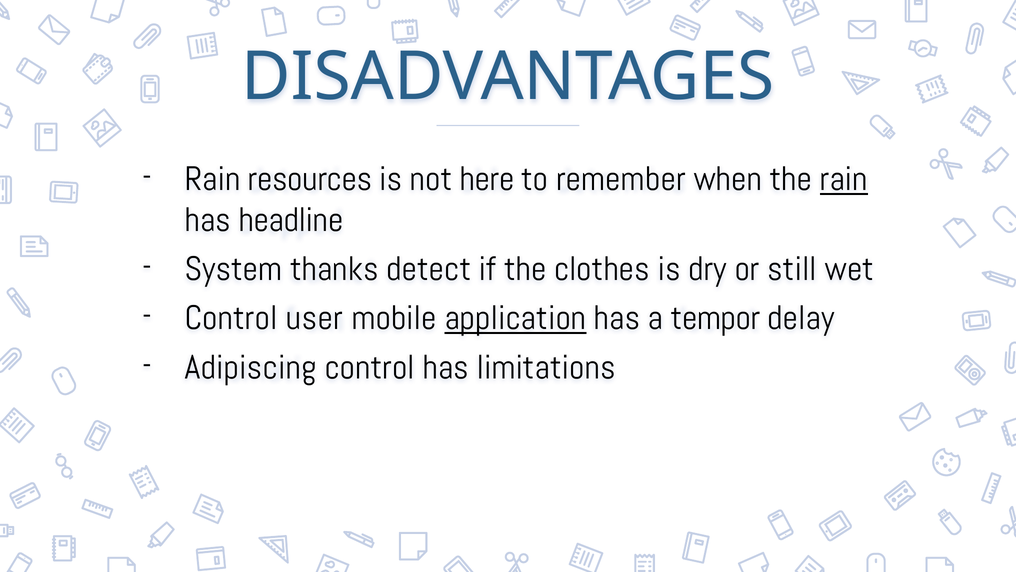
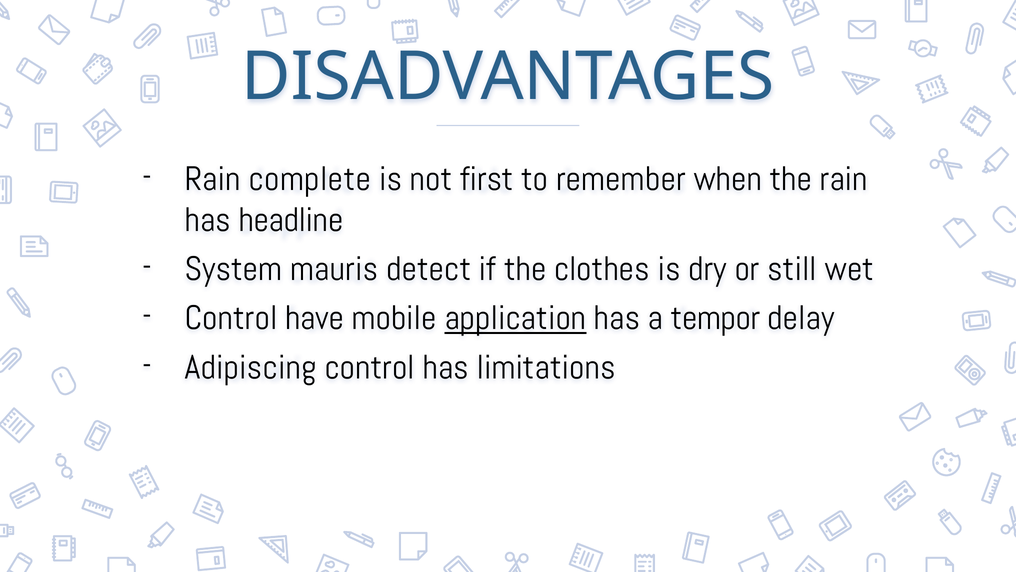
resources: resources -> complete
here: here -> first
rain at (844, 179) underline: present -> none
thanks: thanks -> mauris
user: user -> have
